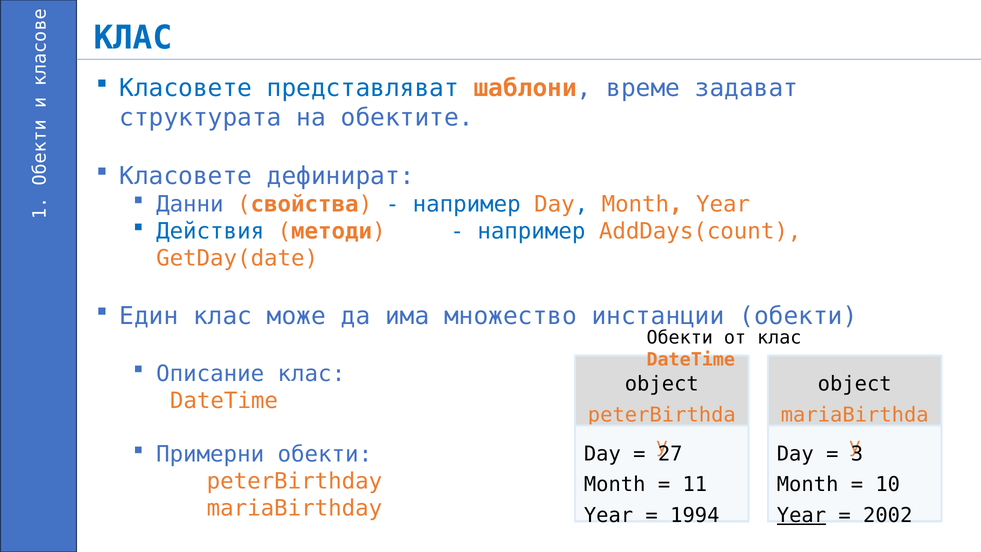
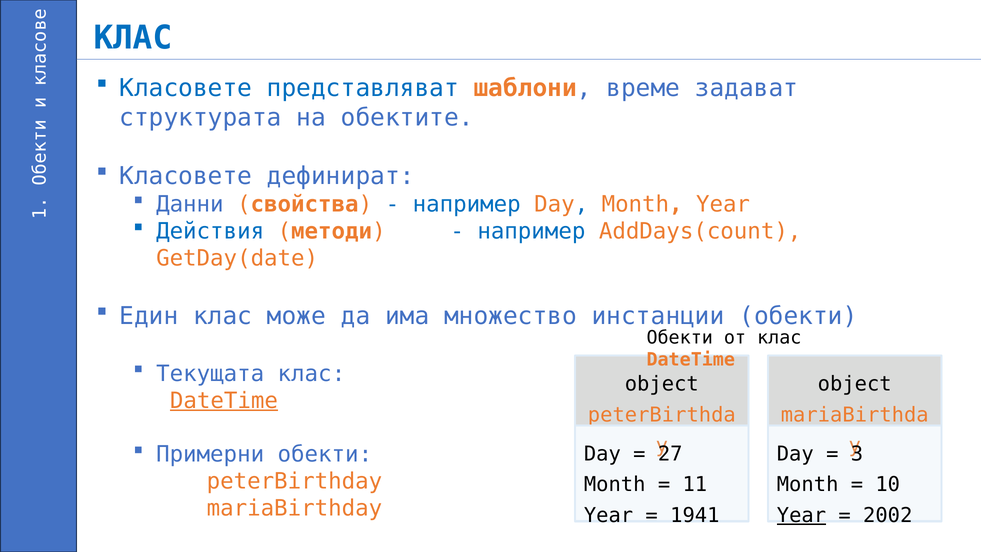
Описание: Описание -> Текущата
DateTime at (224, 400) underline: none -> present
1994: 1994 -> 1941
